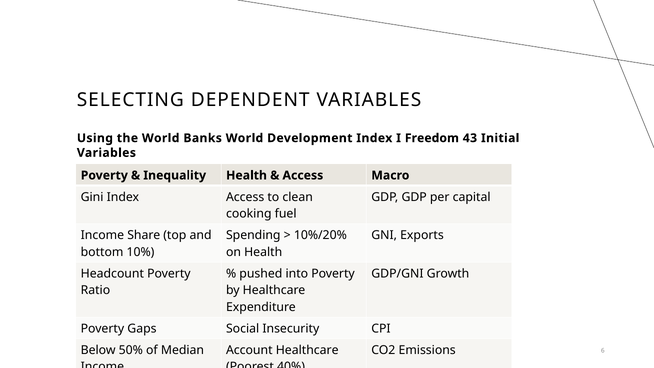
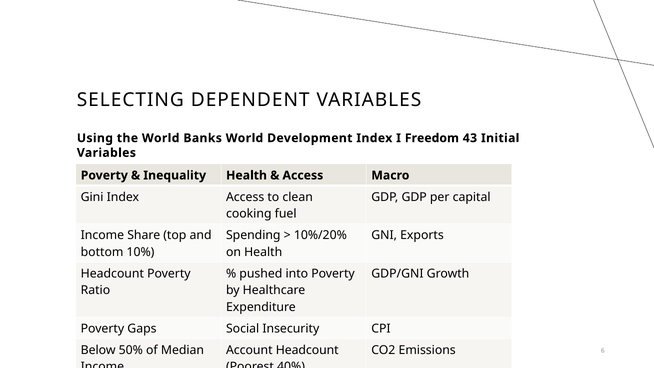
Account Healthcare: Healthcare -> Headcount
